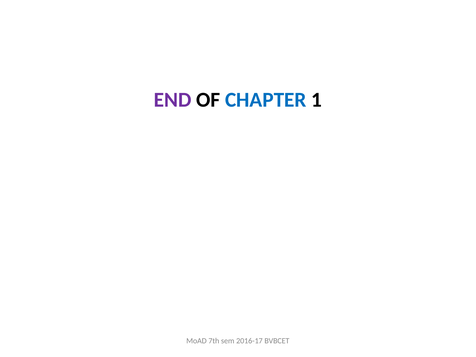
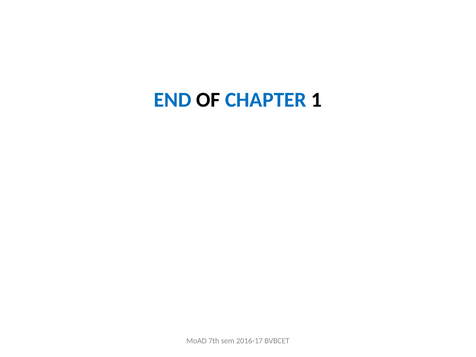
END colour: purple -> blue
